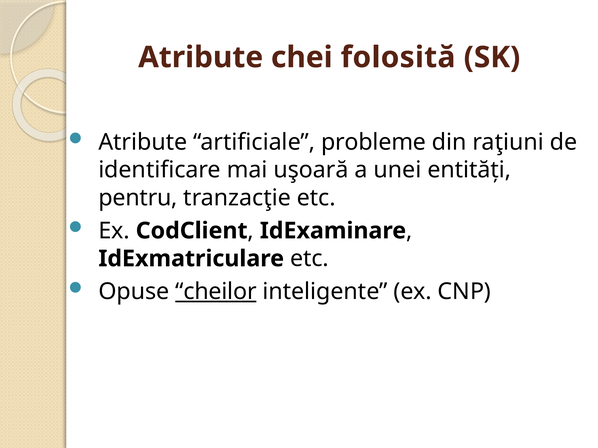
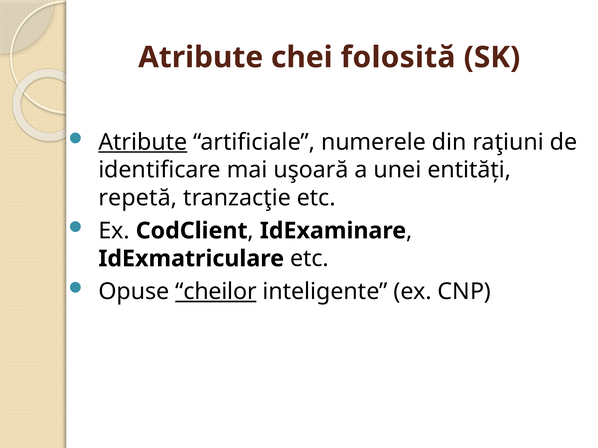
Atribute at (143, 142) underline: none -> present
probleme: probleme -> numerele
pentru: pentru -> repetă
